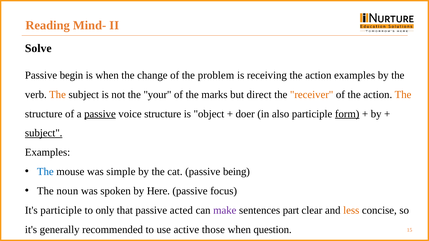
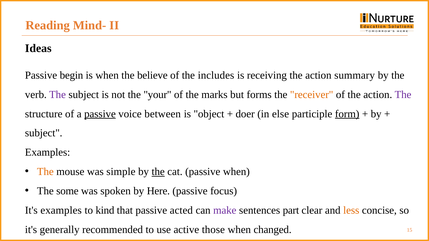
Solve: Solve -> Ideas
change: change -> believe
problem: problem -> includes
action examples: examples -> summary
The at (58, 95) colour: orange -> purple
direct: direct -> forms
The at (403, 95) colour: orange -> purple
voice structure: structure -> between
also: also -> else
subject at (44, 133) underline: present -> none
The at (45, 172) colour: blue -> orange
the at (158, 172) underline: none -> present
passive being: being -> when
noun: noun -> some
It's participle: participle -> examples
only: only -> kind
question: question -> changed
